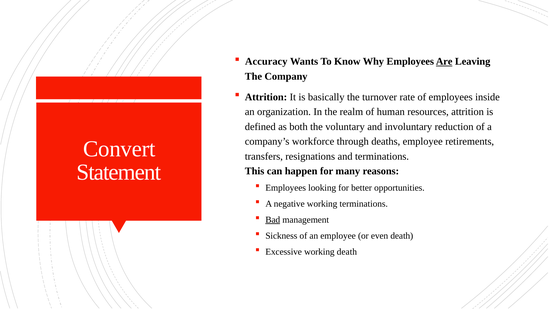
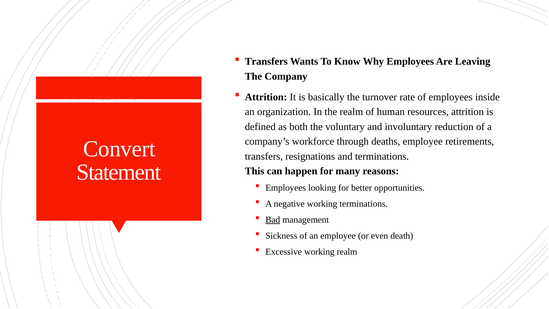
Accuracy at (266, 62): Accuracy -> Transfers
Are underline: present -> none
working death: death -> realm
